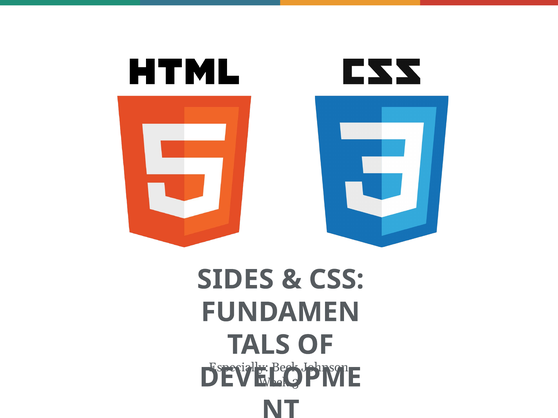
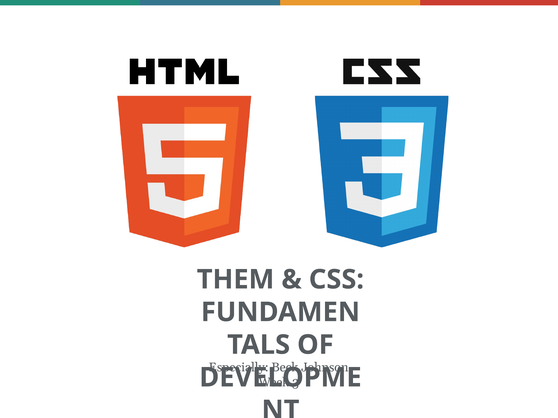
SIDES: SIDES -> THEM
